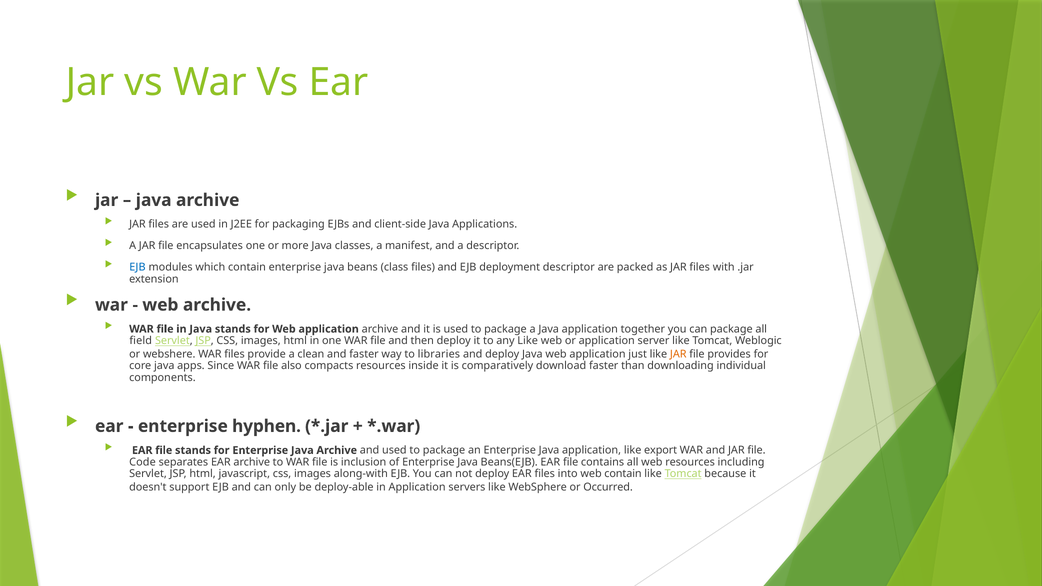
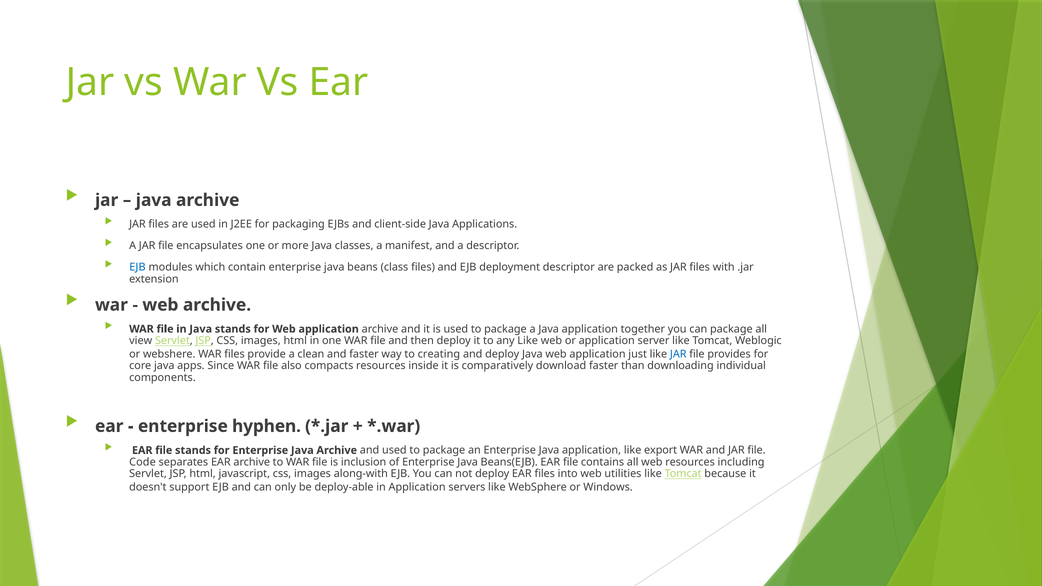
field: field -> view
libraries: libraries -> creating
JAR at (678, 354) colour: orange -> blue
web contain: contain -> utilities
Occurred: Occurred -> Windows
